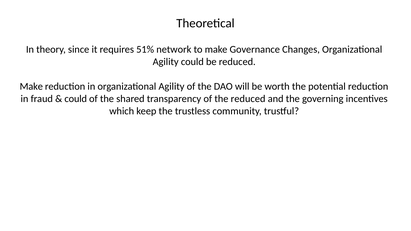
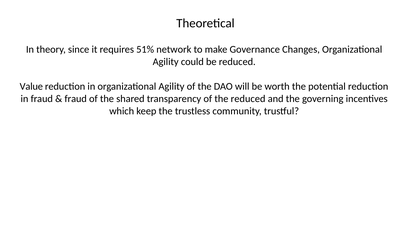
Make at (31, 86): Make -> Value
could at (76, 99): could -> fraud
